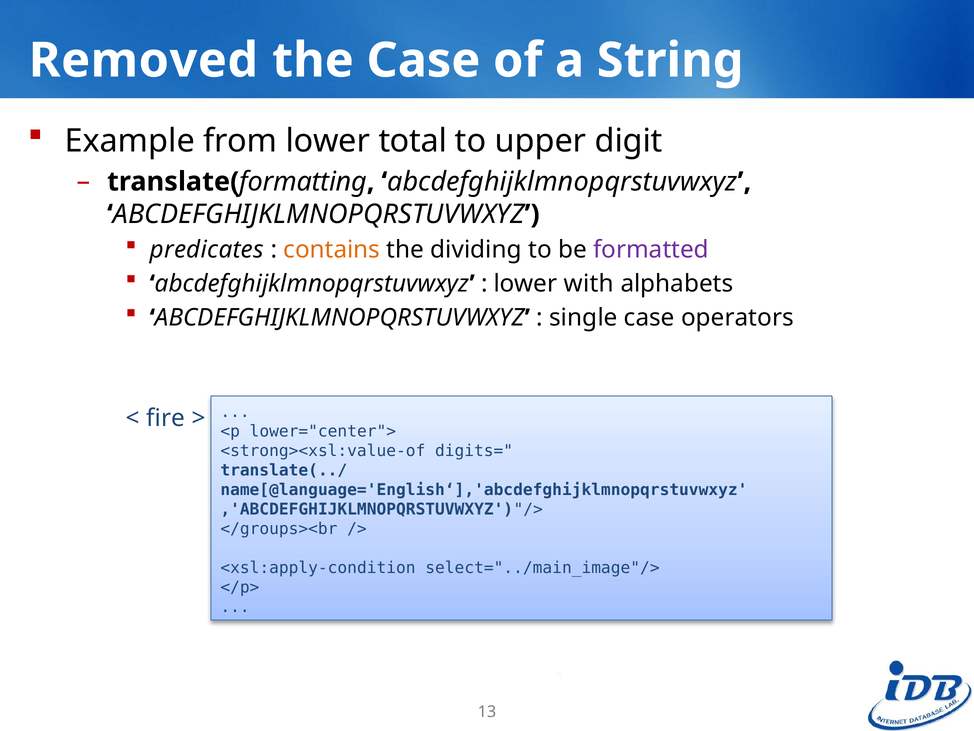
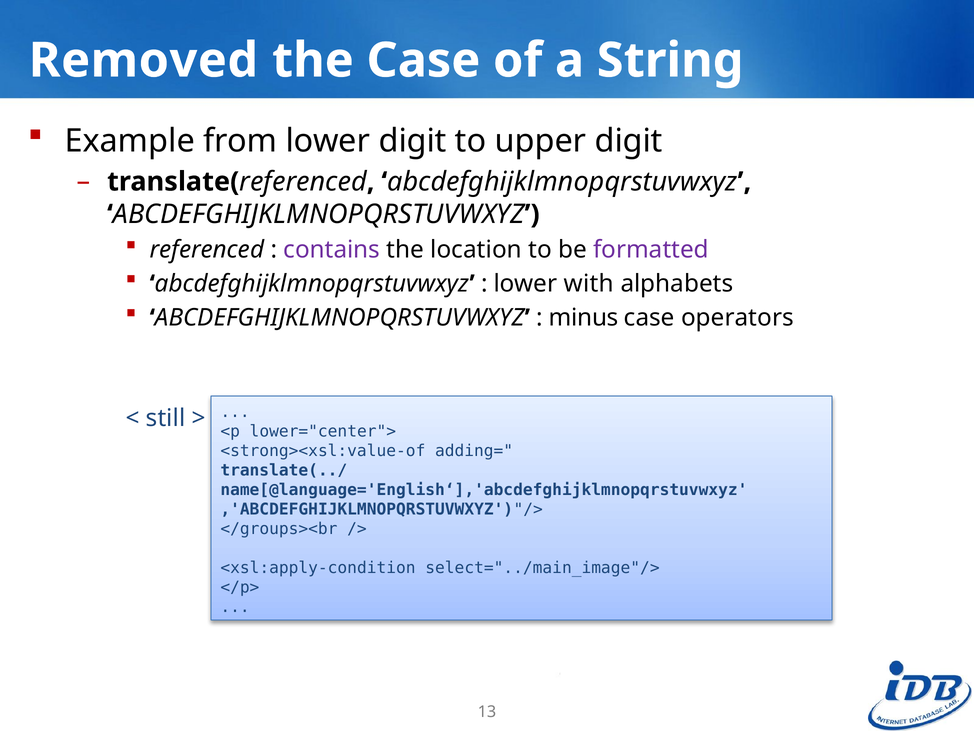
lower total: total -> digit
formatting at (303, 182): formatting -> referenced
predicates at (207, 250): predicates -> referenced
contains colour: orange -> purple
dividing: dividing -> location
single: single -> minus
fire: fire -> still
digits=: digits= -> adding=
